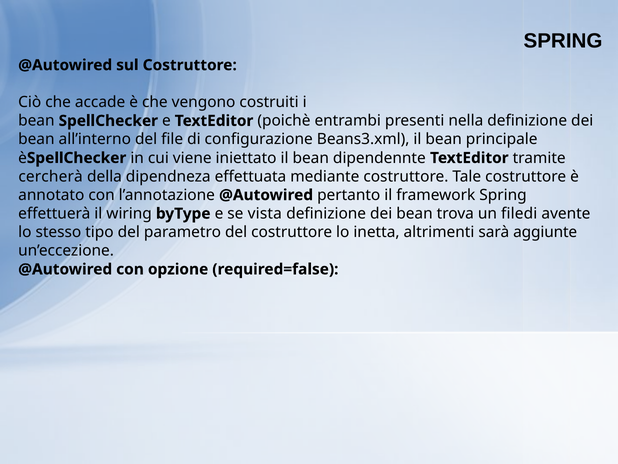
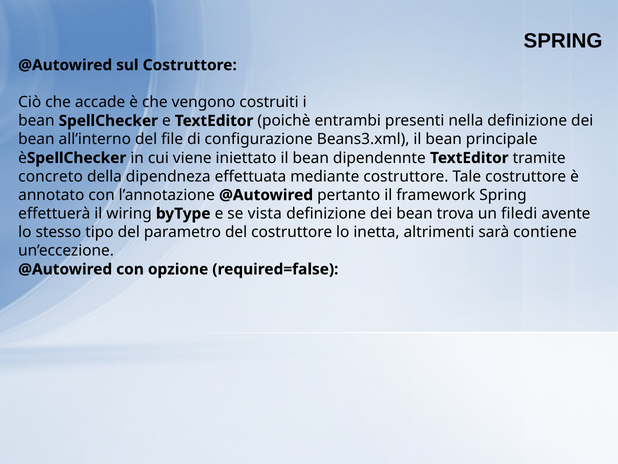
cercherà: cercherà -> concreto
aggiunte: aggiunte -> contiene
